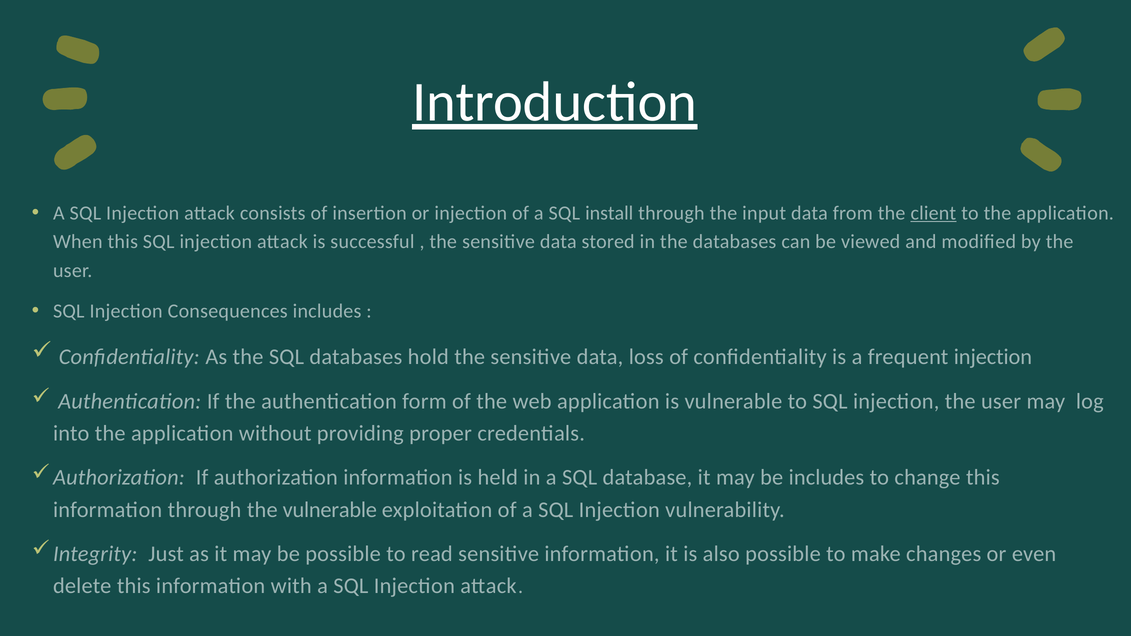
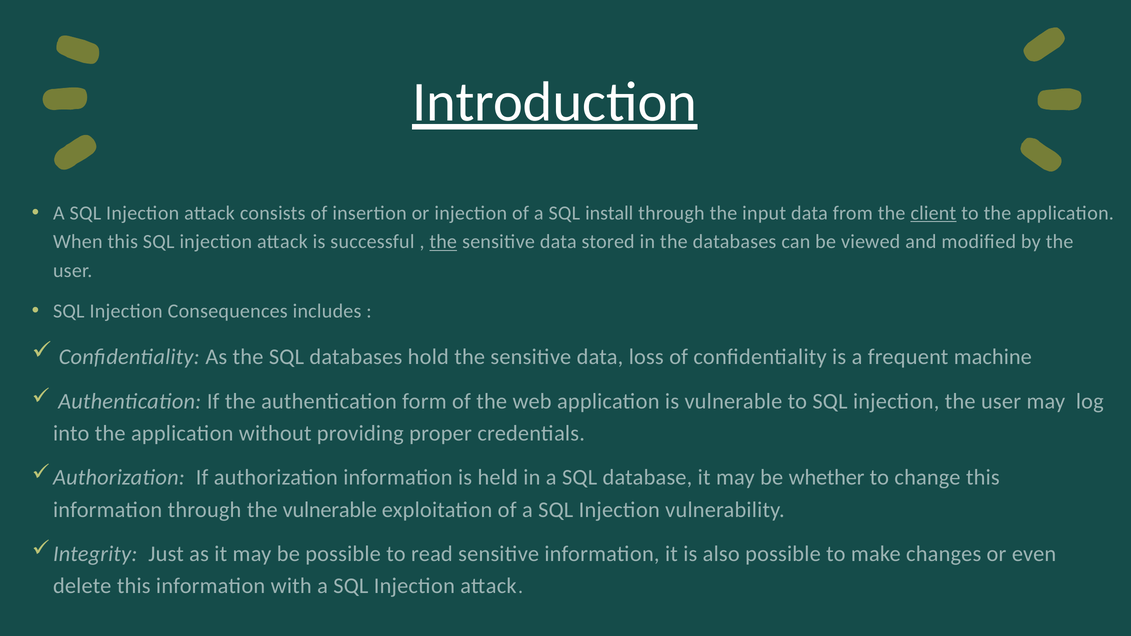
the at (443, 242) underline: none -> present
frequent injection: injection -> machine
be includes: includes -> whether
